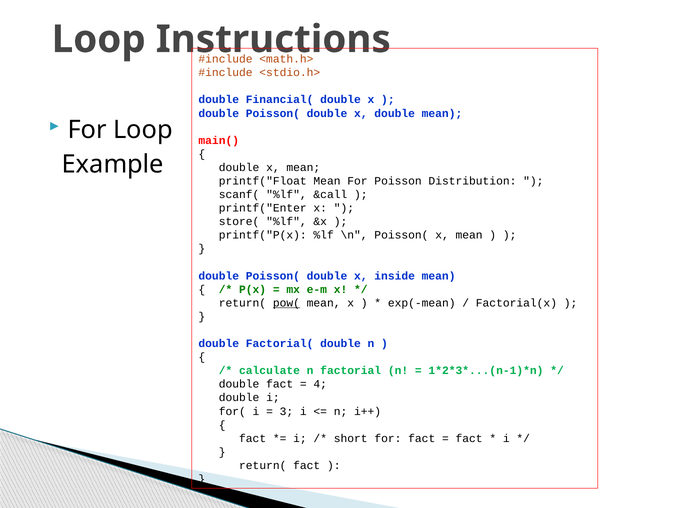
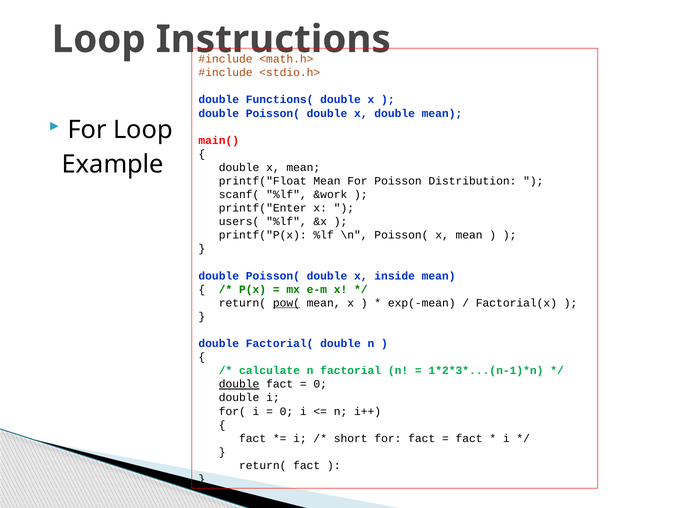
Financial(: Financial( -> Functions(
&call: &call -> &work
store(: store( -> users(
double at (239, 384) underline: none -> present
4 at (320, 384): 4 -> 0
3 at (286, 411): 3 -> 0
